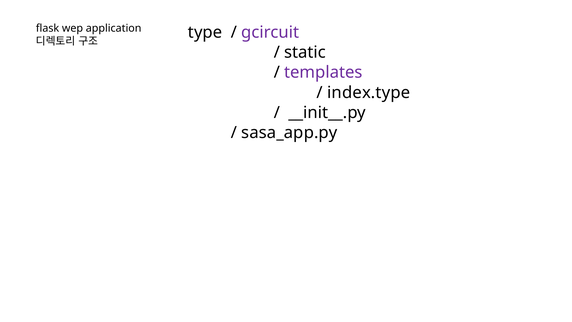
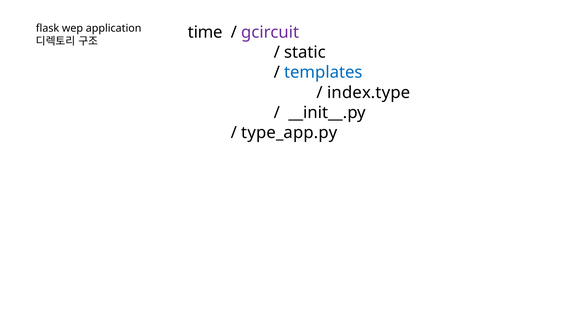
type: type -> time
templates colour: purple -> blue
sasa_app.py: sasa_app.py -> type_app.py
